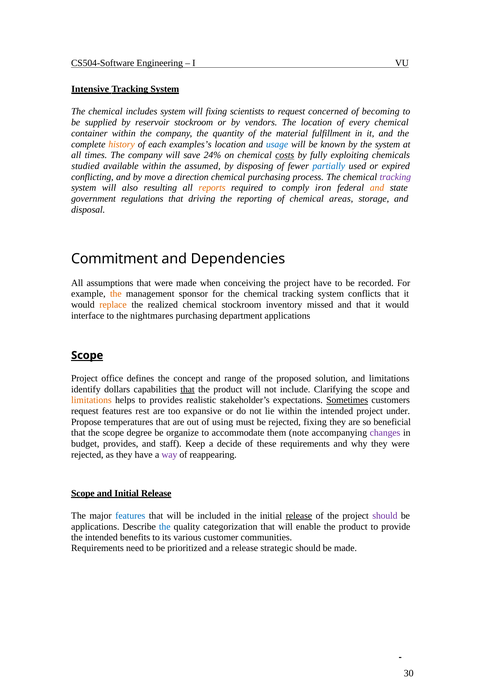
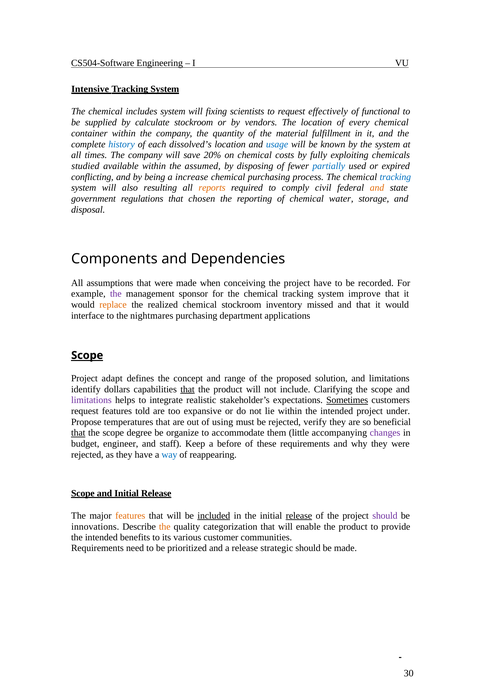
concerned: concerned -> effectively
becoming: becoming -> functional
reservoir: reservoir -> calculate
history colour: orange -> blue
examples’s: examples’s -> dissolved’s
24%: 24% -> 20%
costs underline: present -> none
move: move -> being
direction: direction -> increase
tracking at (395, 177) colour: purple -> blue
iron: iron -> civil
driving: driving -> chosen
areas: areas -> water
Commitment: Commitment -> Components
the at (116, 294) colour: orange -> purple
conflicts: conflicts -> improve
office: office -> adapt
limitations at (91, 400) colour: orange -> purple
to provides: provides -> integrate
rest: rest -> told
rejected fixing: fixing -> verify
that at (78, 433) underline: none -> present
note: note -> little
budget provides: provides -> engineer
decide: decide -> before
way colour: purple -> blue
features at (130, 516) colour: blue -> orange
included underline: none -> present
applications at (95, 527): applications -> innovations
the at (165, 527) colour: blue -> orange
